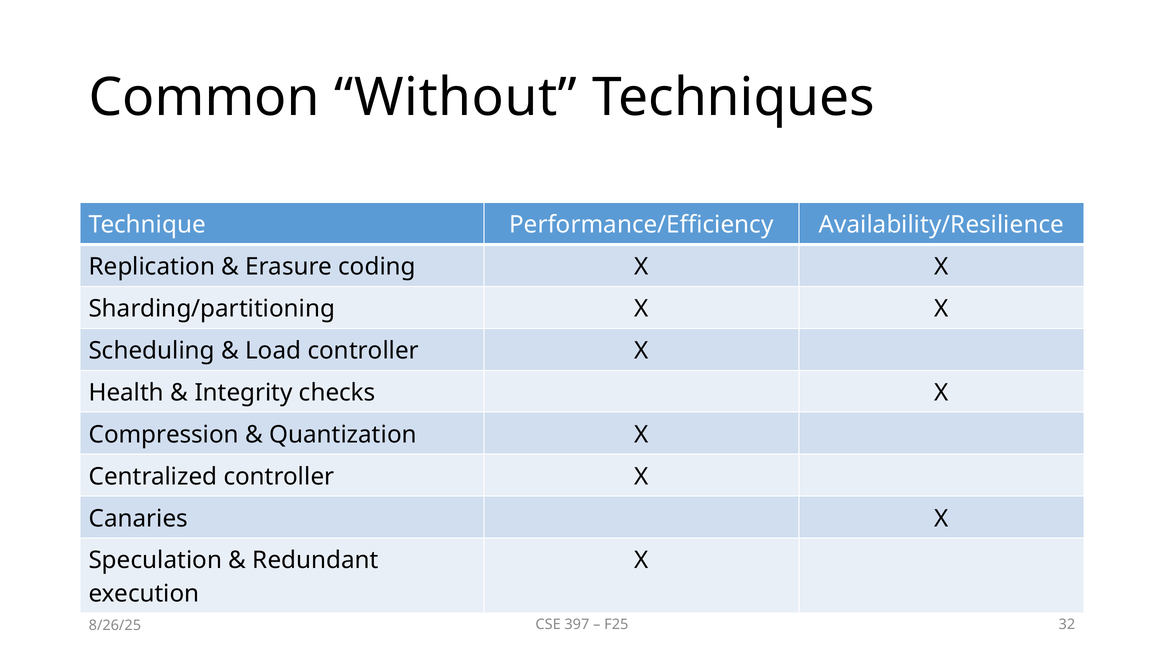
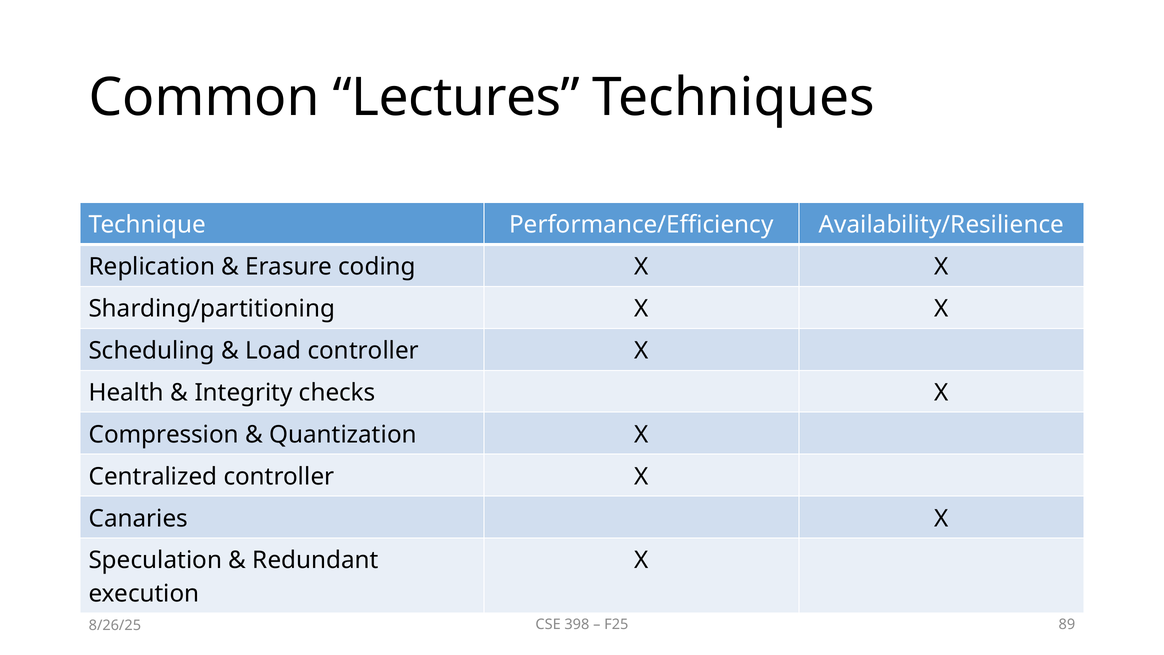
Without: Without -> Lectures
397: 397 -> 398
32: 32 -> 89
